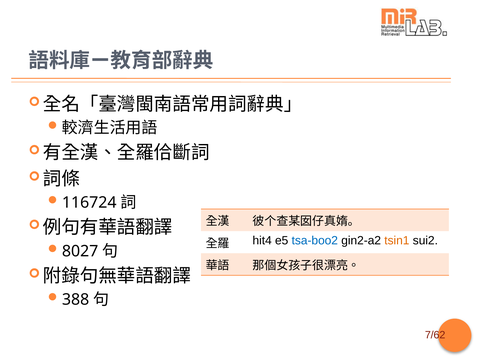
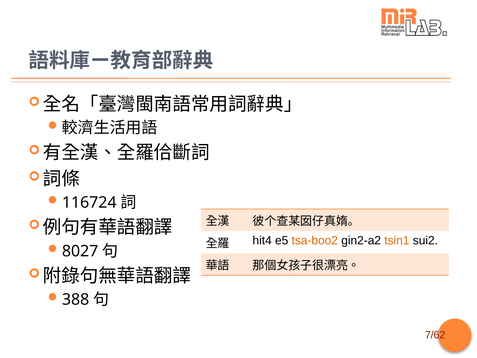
tsa-boo2 colour: blue -> orange
